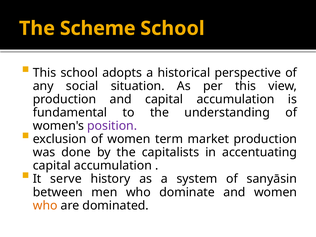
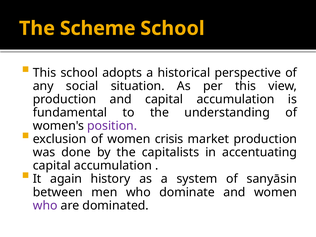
term: term -> crisis
serve: serve -> again
who at (45, 205) colour: orange -> purple
